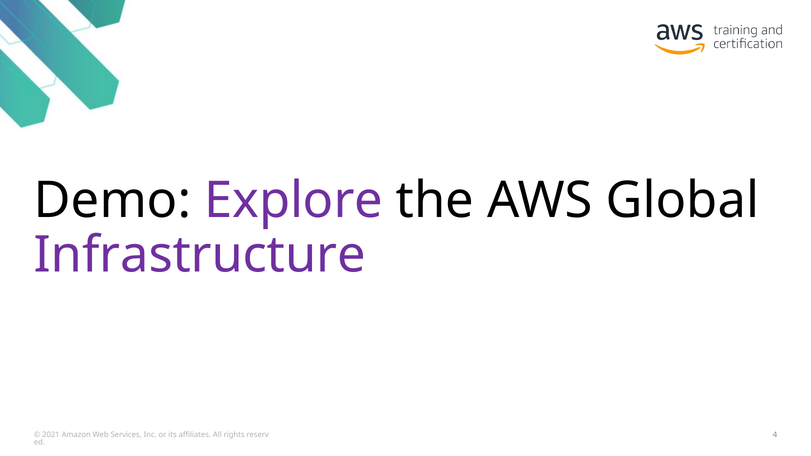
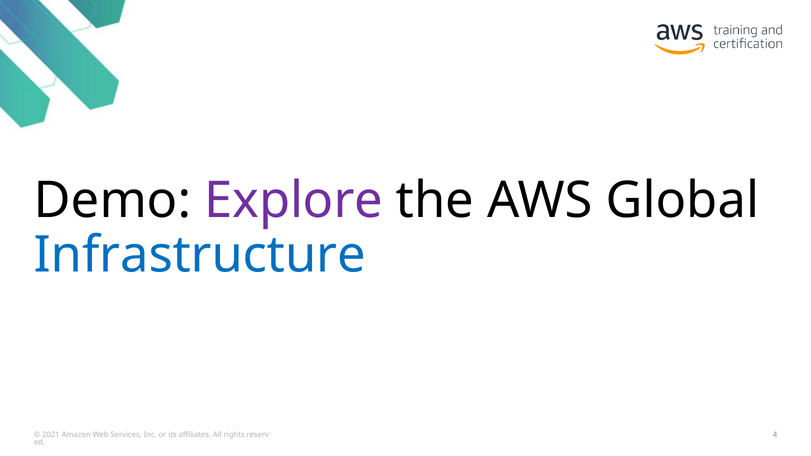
Infrastructure colour: purple -> blue
